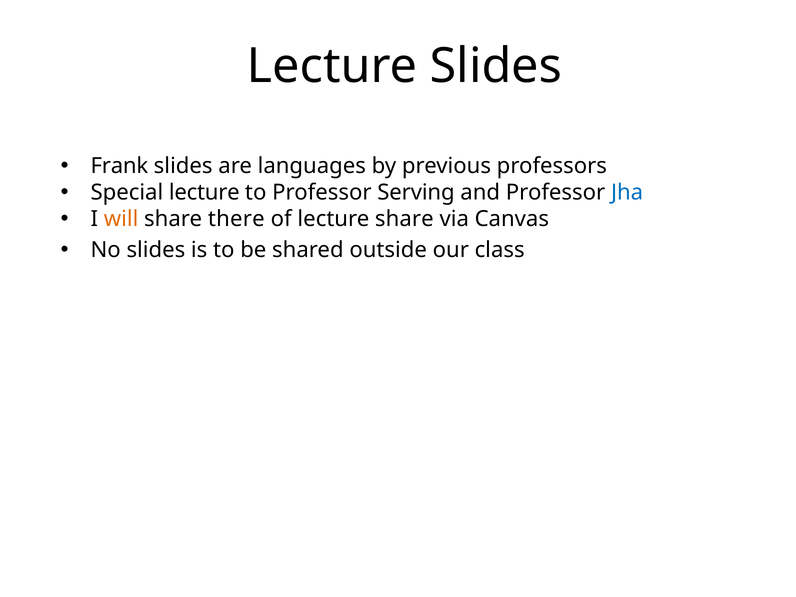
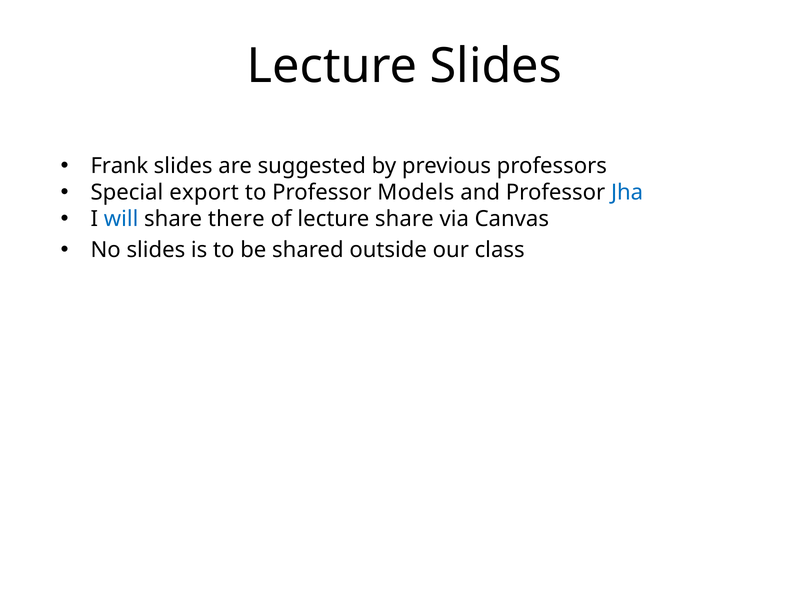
languages: languages -> suggested
Special lecture: lecture -> export
Serving: Serving -> Models
will colour: orange -> blue
